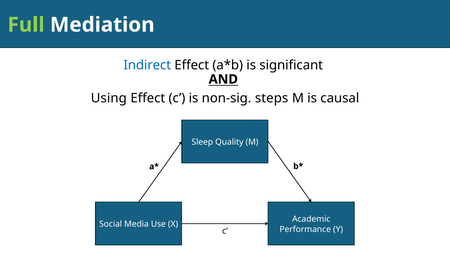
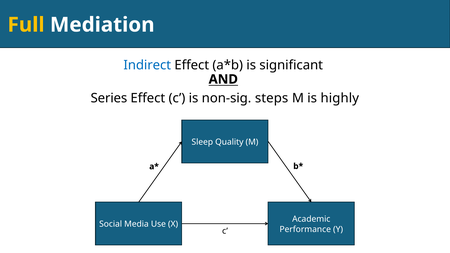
Full colour: light green -> yellow
Using: Using -> Series
causal: causal -> highly
